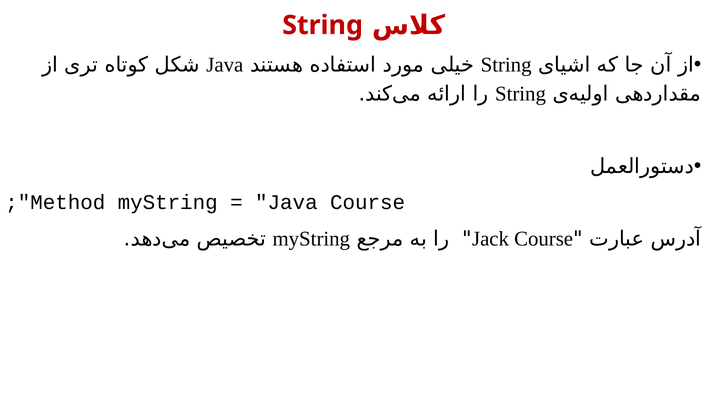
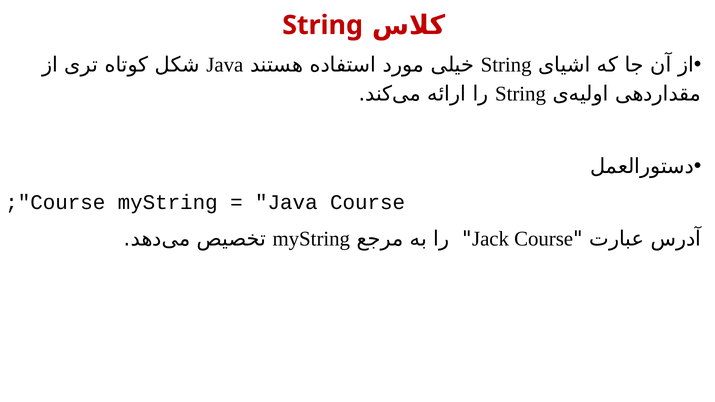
Method at (68, 203): Method -> Course
